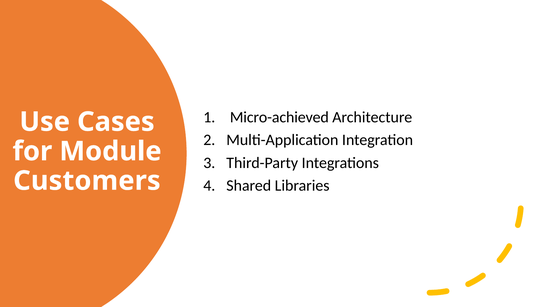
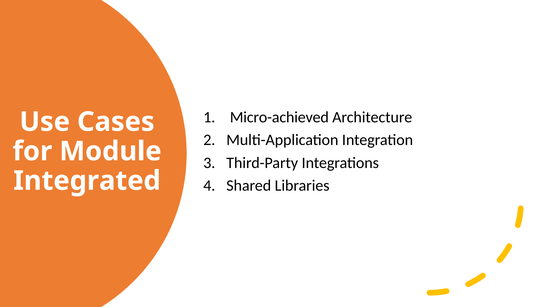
Customers: Customers -> Integrated
